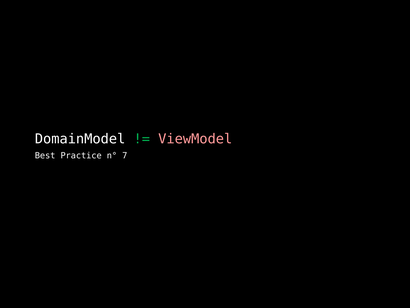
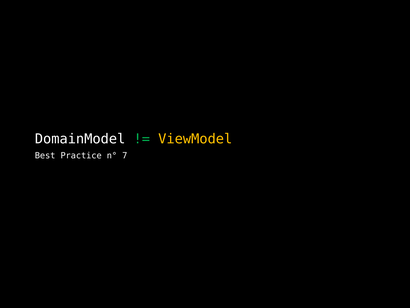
ViewModel colour: pink -> yellow
